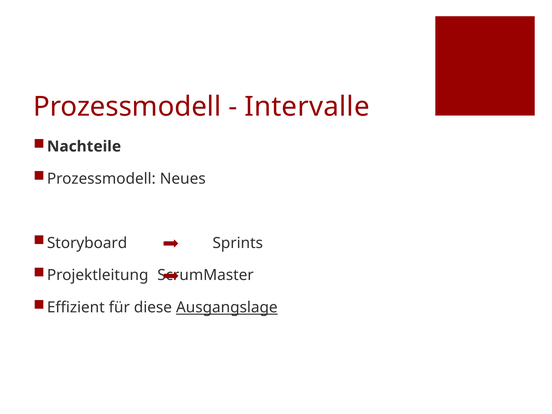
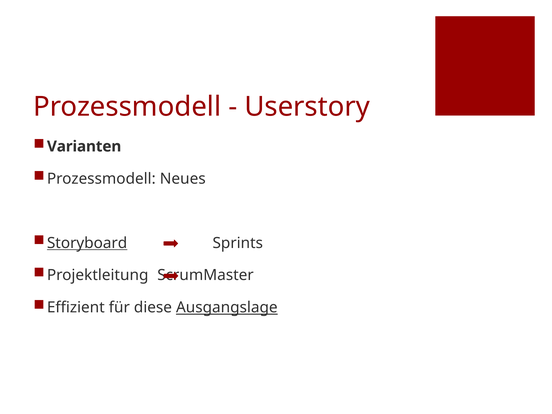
Intervalle: Intervalle -> Userstory
Nachteile: Nachteile -> Varianten
Storyboard underline: none -> present
